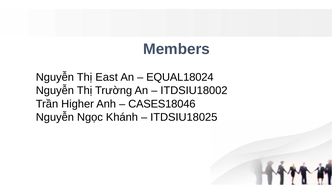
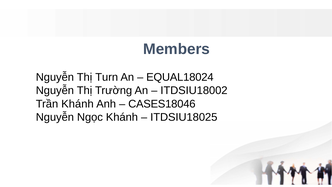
East: East -> Turn
Trần Higher: Higher -> Khánh
